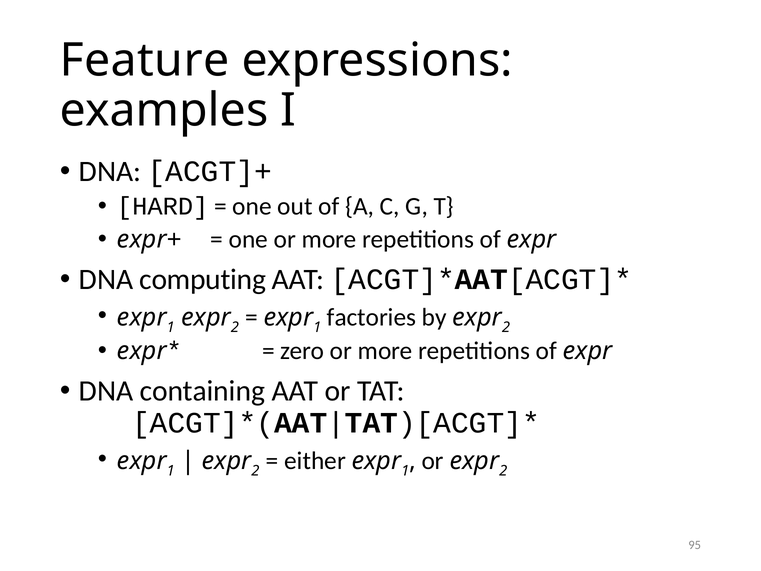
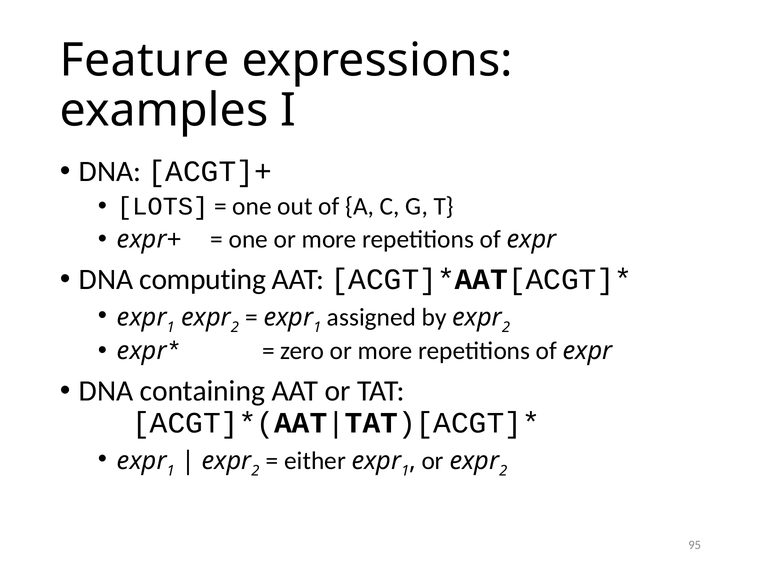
HARD: HARD -> LOTS
factories: factories -> assigned
